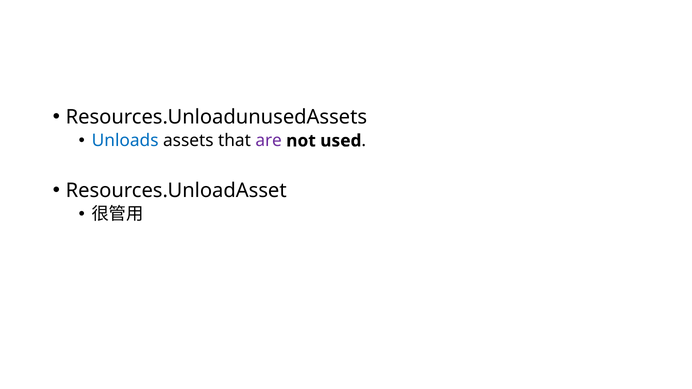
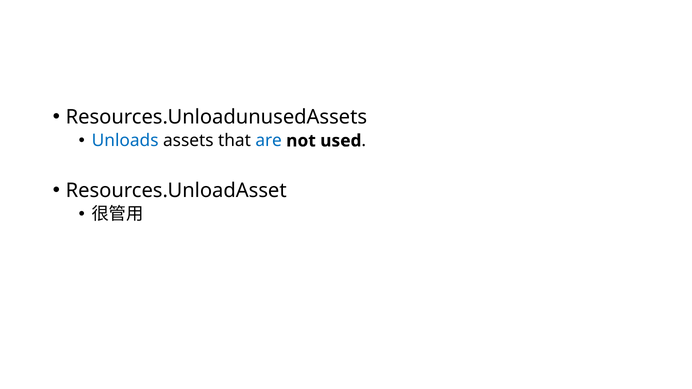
are colour: purple -> blue
